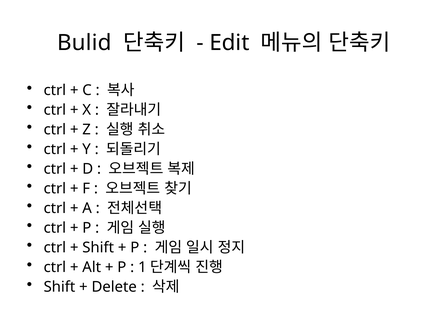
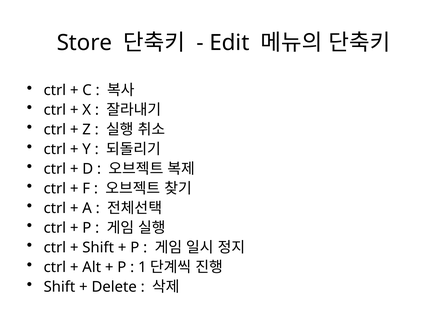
Bulid: Bulid -> Store
